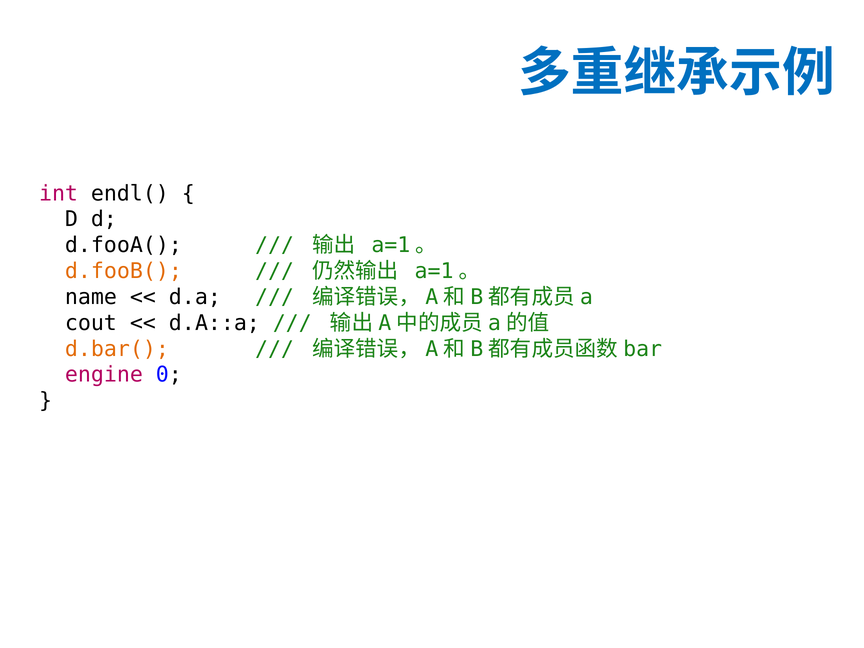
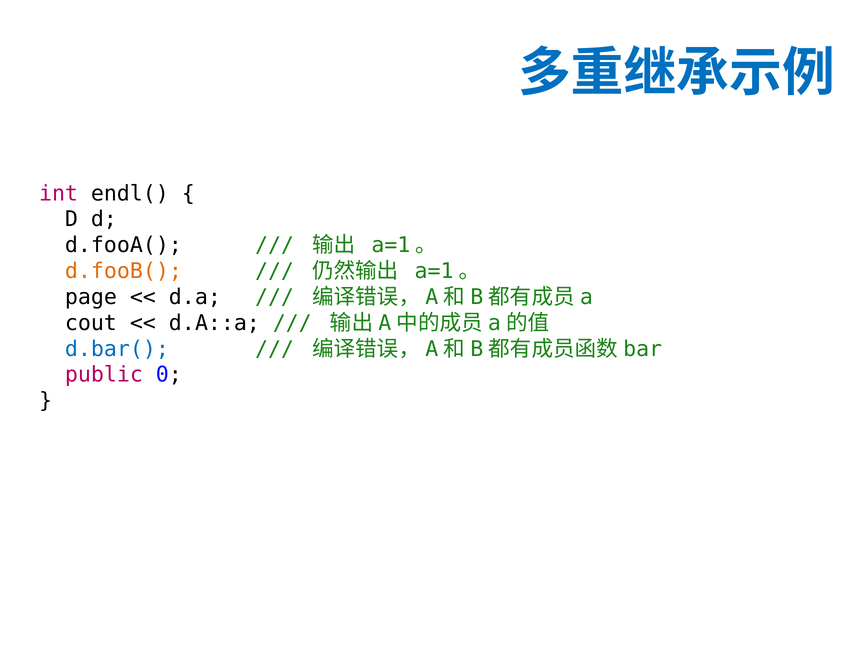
name: name -> page
d.bar( colour: orange -> blue
engine: engine -> public
